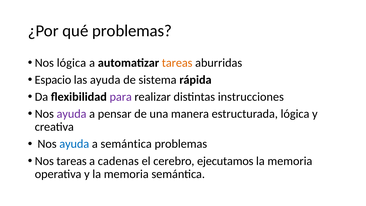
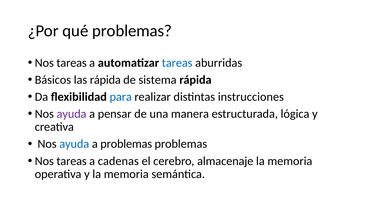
lógica at (71, 63): lógica -> tareas
tareas at (177, 63) colour: orange -> blue
Espacio: Espacio -> Básicos
las ayuda: ayuda -> rápida
para colour: purple -> blue
a semántica: semántica -> problemas
ejecutamos: ejecutamos -> almacenaje
